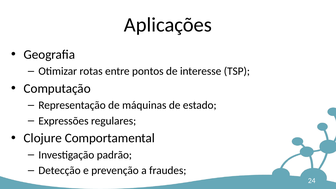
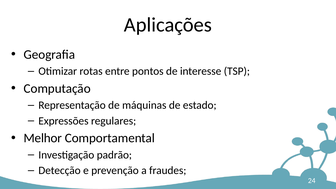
Clojure: Clojure -> Melhor
